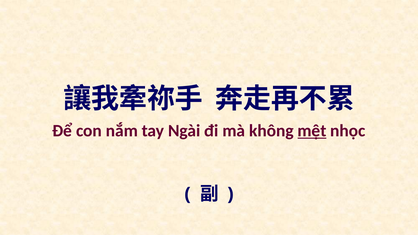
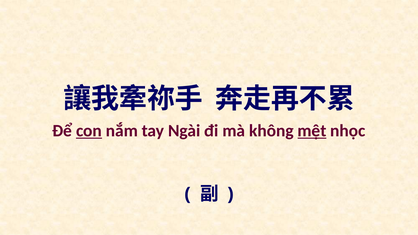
con underline: none -> present
